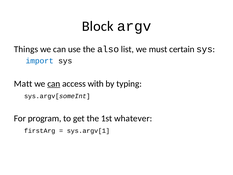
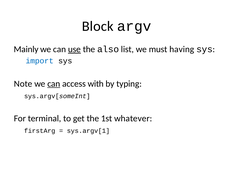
Things: Things -> Mainly
use underline: none -> present
certain: certain -> having
Matt: Matt -> Note
program: program -> terminal
